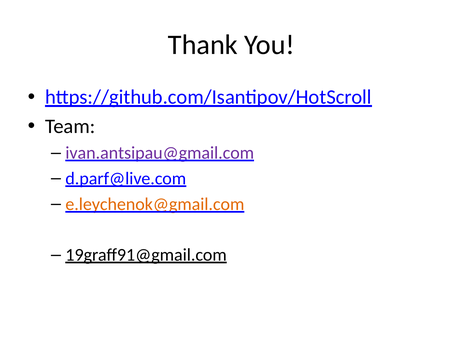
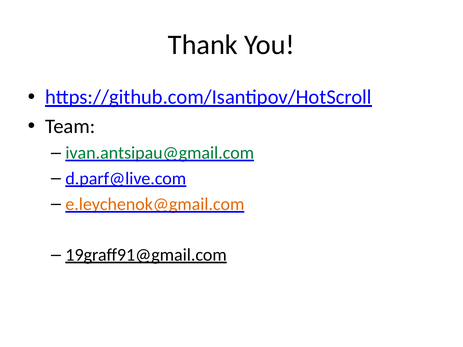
ivan.antsipau@gmail.com colour: purple -> green
